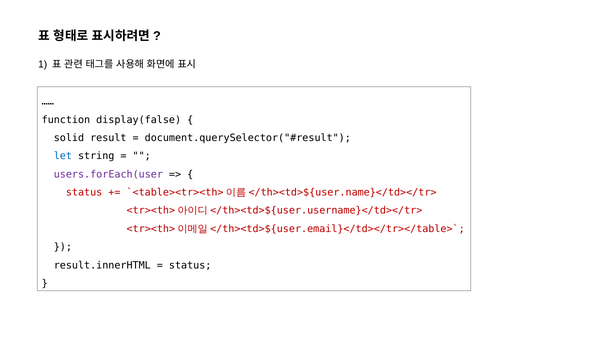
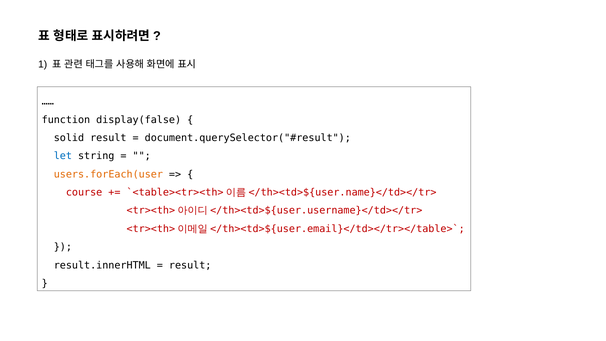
users.forEach(user colour: purple -> orange
status at (84, 192): status -> course
status at (190, 265): status -> result
